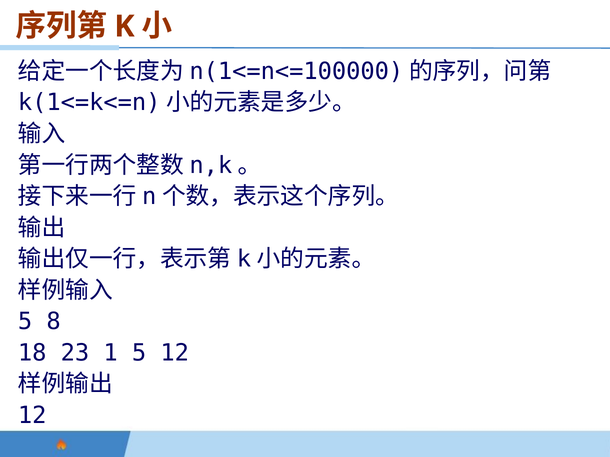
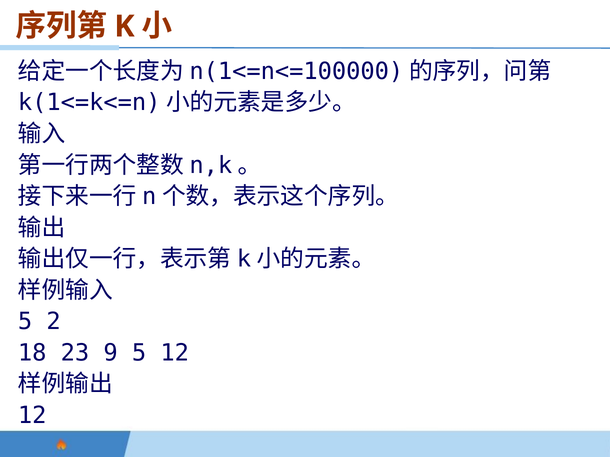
8: 8 -> 2
1: 1 -> 9
